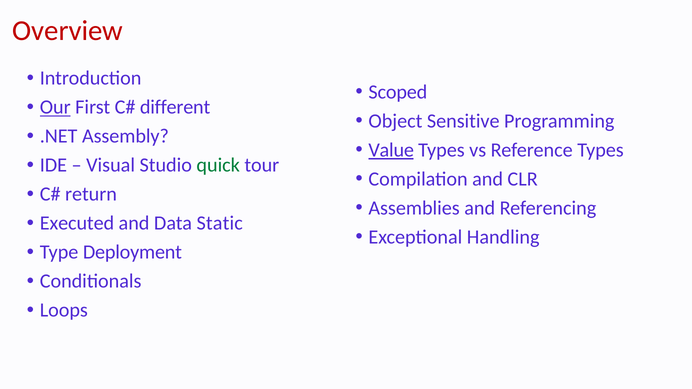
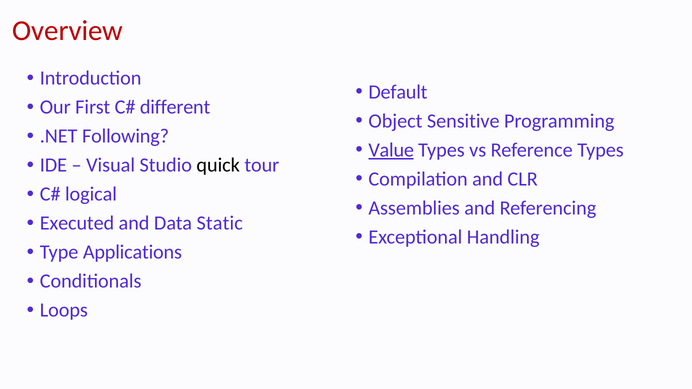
Scoped: Scoped -> Default
Our underline: present -> none
Assembly: Assembly -> Following
quick colour: green -> black
return: return -> logical
Deployment: Deployment -> Applications
